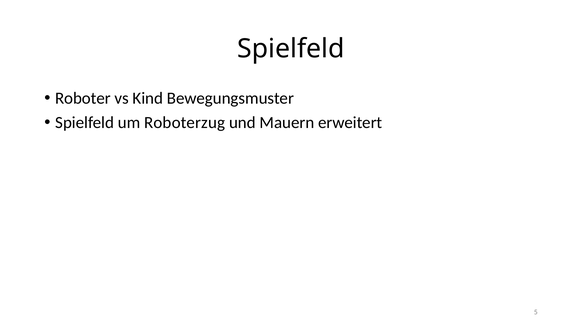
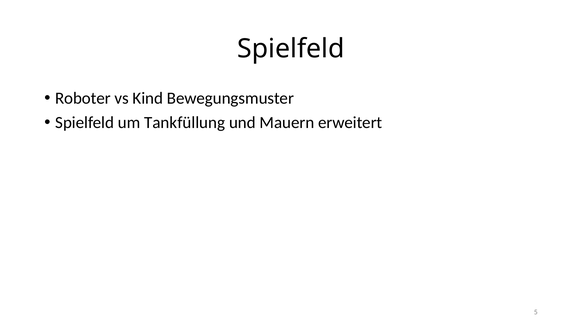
Roboterzug: Roboterzug -> Tankfüllung
